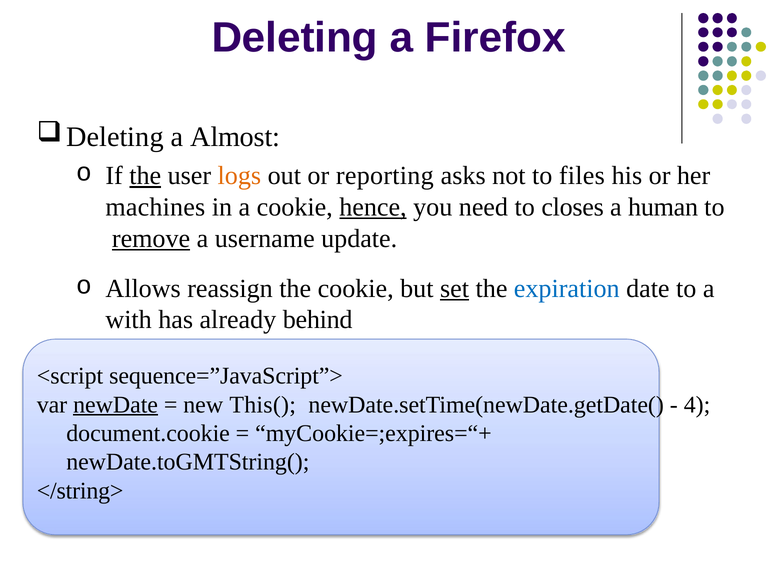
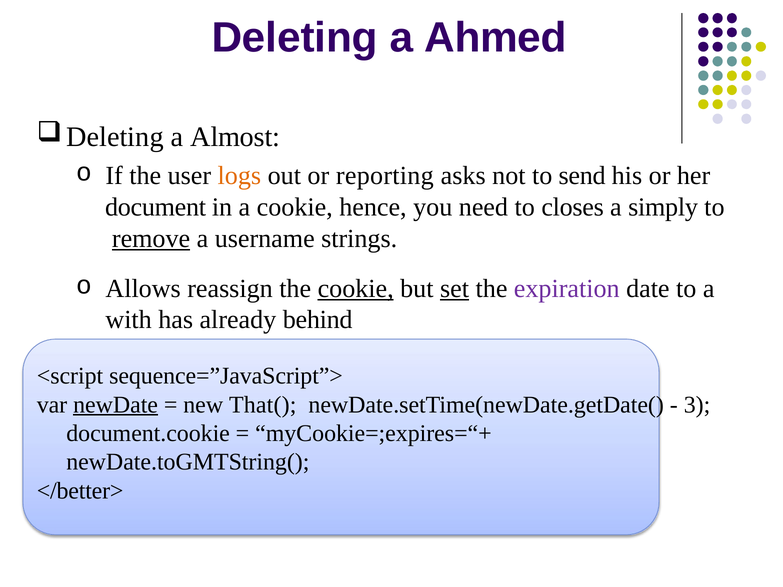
Firefox: Firefox -> Ahmed
the at (145, 176) underline: present -> none
files: files -> send
machines: machines -> document
hence underline: present -> none
human: human -> simply
update: update -> strings
cookie at (356, 289) underline: none -> present
expiration colour: blue -> purple
This(: This( -> That(
4: 4 -> 3
</string>: </string> -> </better>
